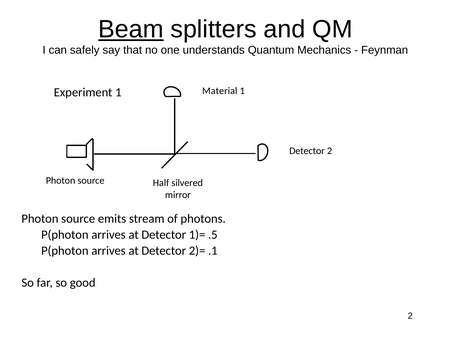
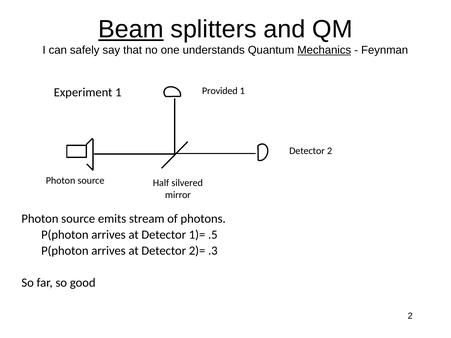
Mechanics underline: none -> present
Material: Material -> Provided
.1: .1 -> .3
